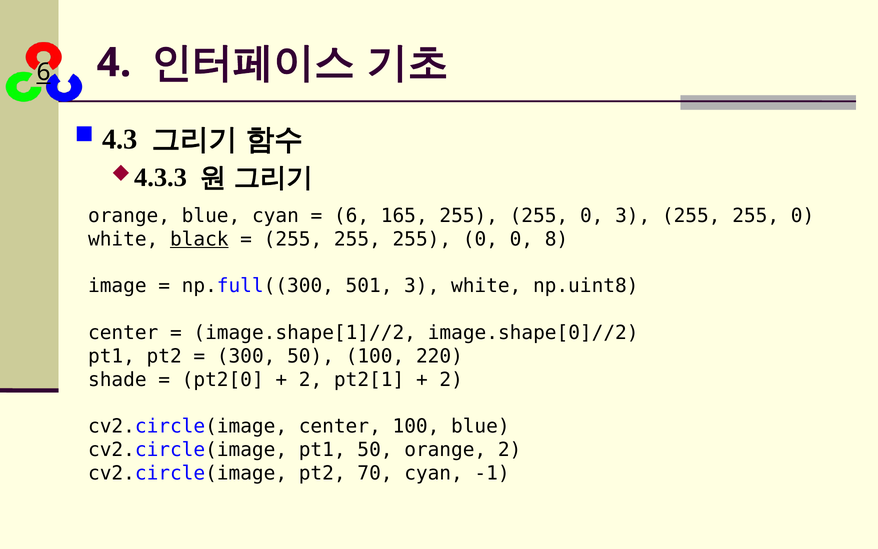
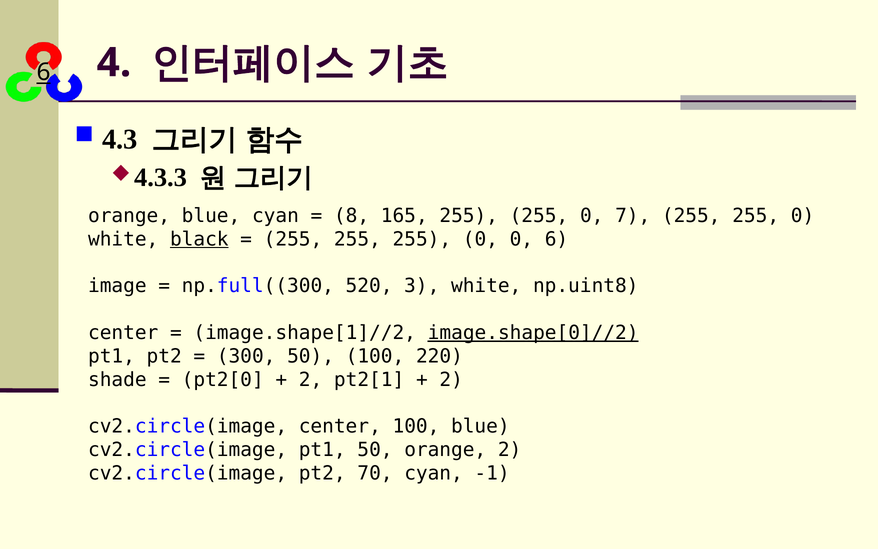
6 at (352, 216): 6 -> 8
0 3: 3 -> 7
0 8: 8 -> 6
501: 501 -> 520
image.shape[0]//2 underline: none -> present
